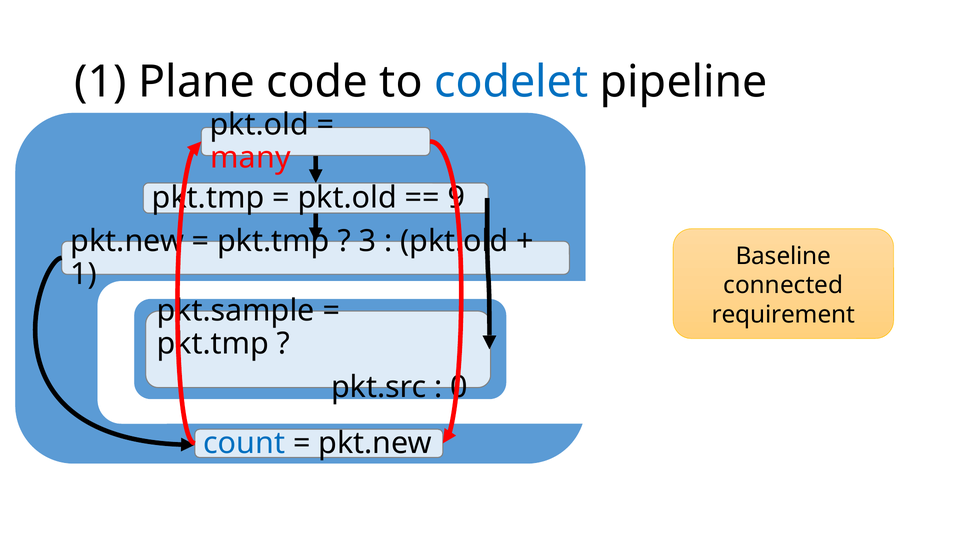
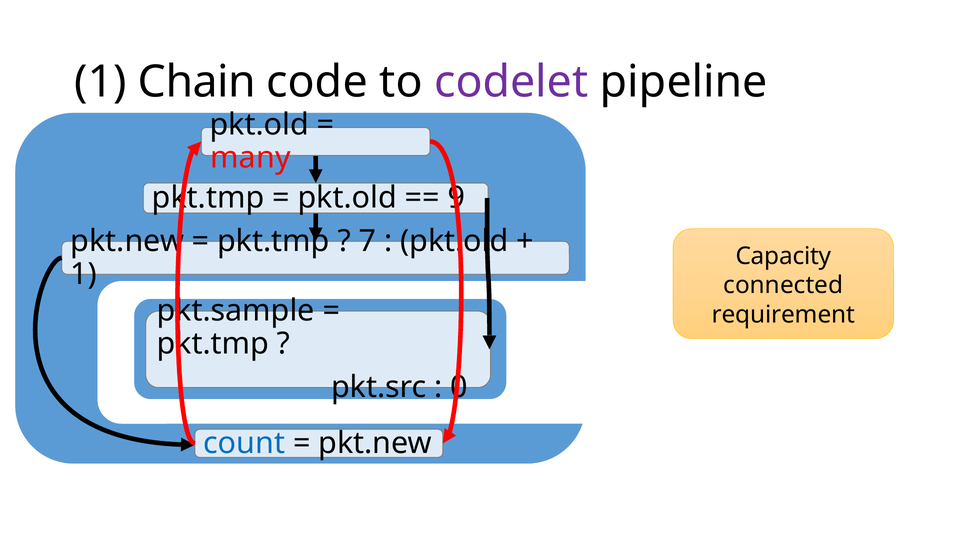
Plane: Plane -> Chain
codelet colour: blue -> purple
3: 3 -> 7
Baseline: Baseline -> Capacity
